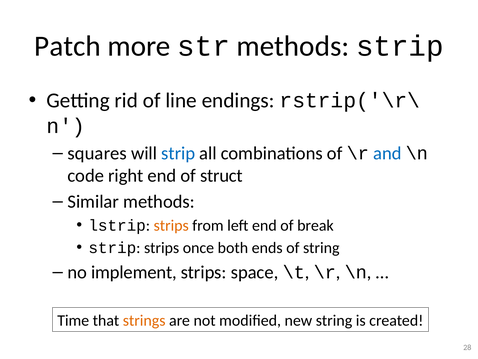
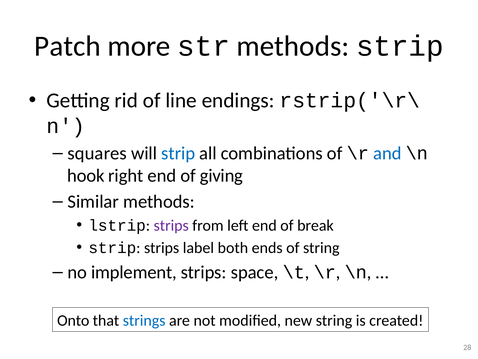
code: code -> hook
struct: struct -> giving
strips at (171, 225) colour: orange -> purple
once: once -> label
Time: Time -> Onto
strings colour: orange -> blue
